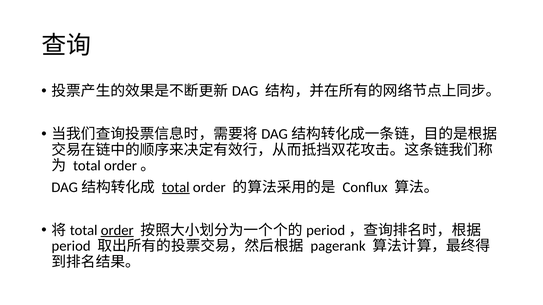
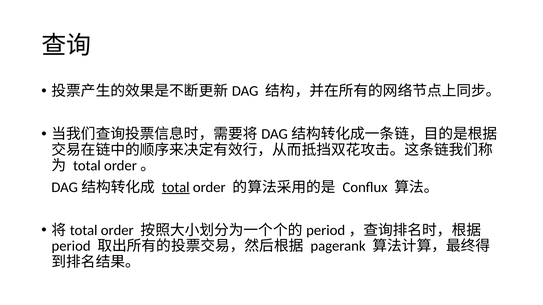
order at (117, 231) underline: present -> none
